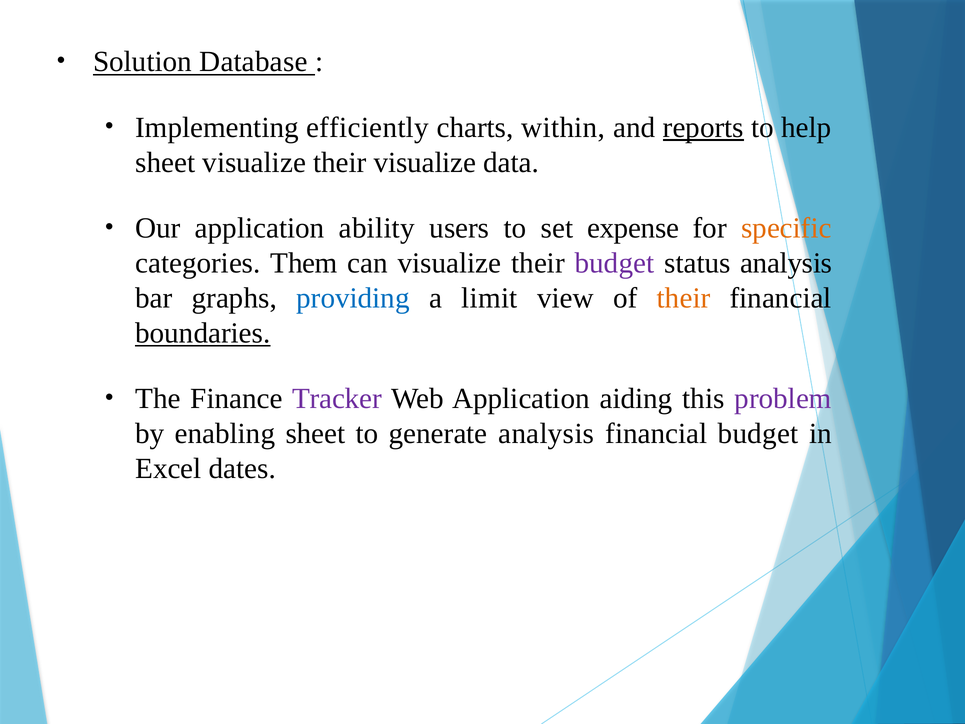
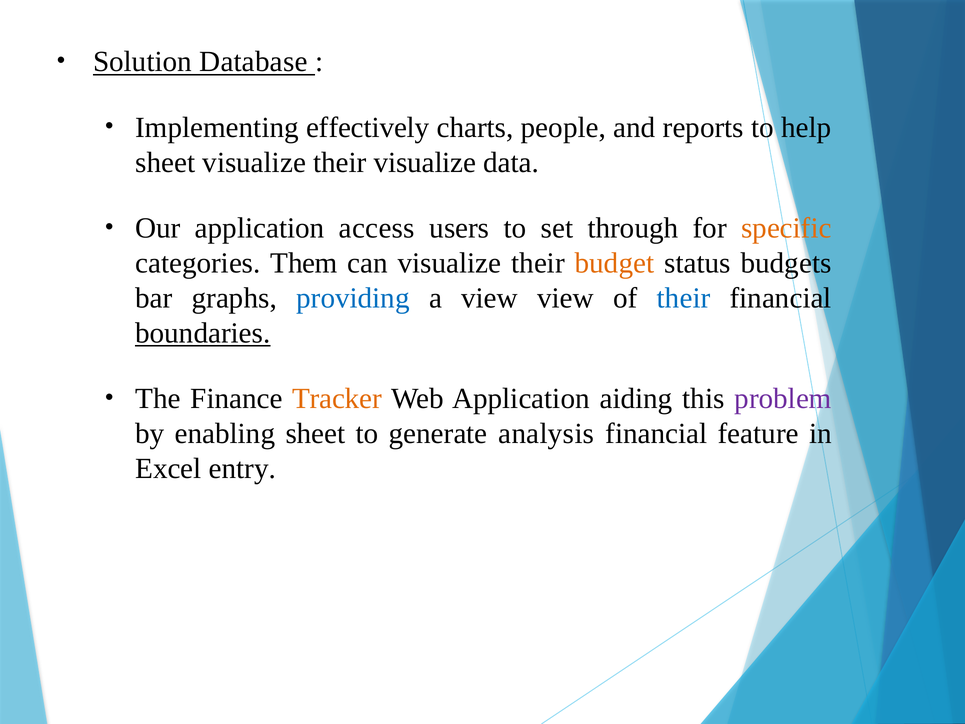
efficiently: efficiently -> effectively
within: within -> people
reports underline: present -> none
ability: ability -> access
expense: expense -> through
budget at (614, 263) colour: purple -> orange
status analysis: analysis -> budgets
a limit: limit -> view
their at (684, 298) colour: orange -> blue
Tracker colour: purple -> orange
financial budget: budget -> feature
dates: dates -> entry
